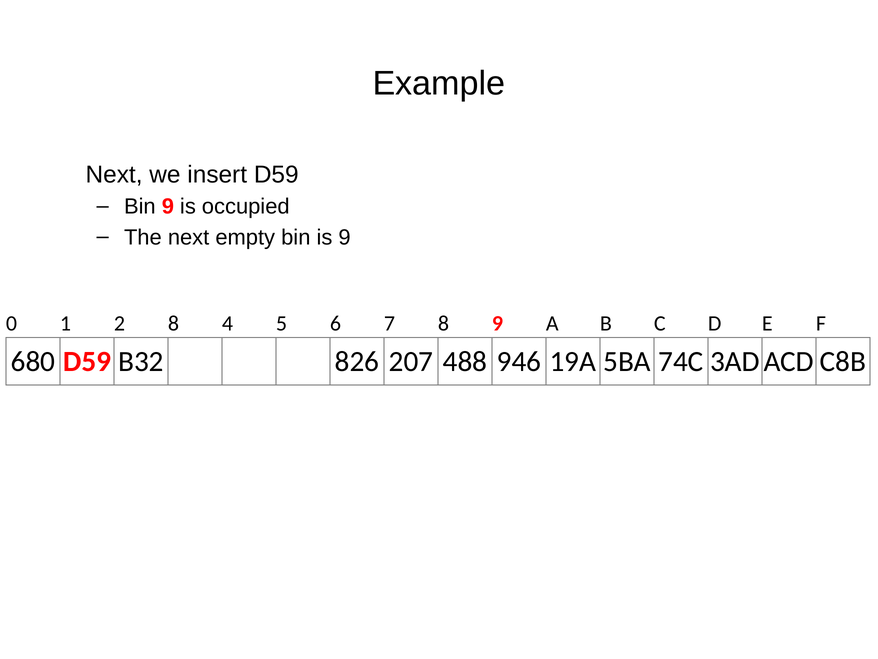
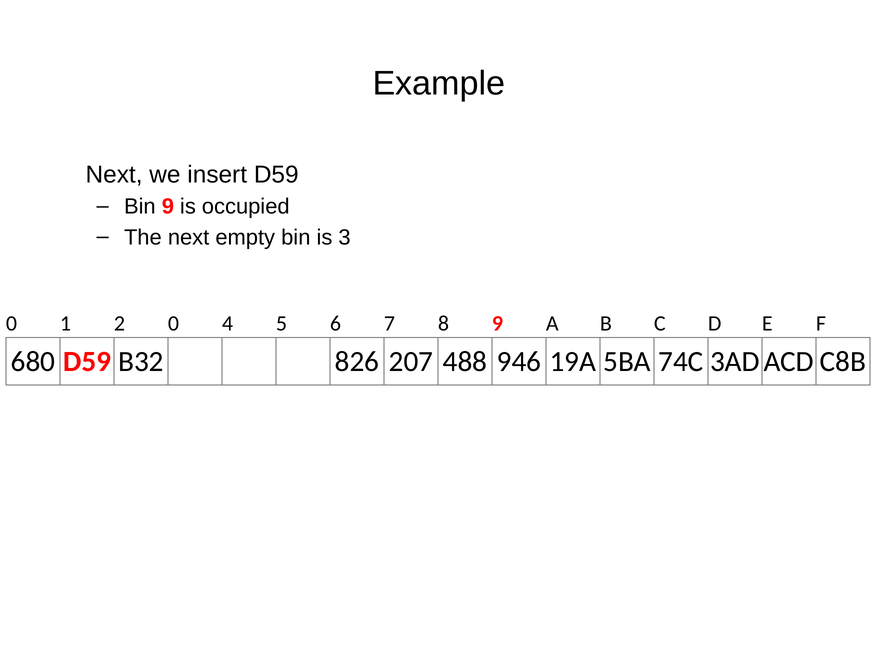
is 9: 9 -> 3
2 8: 8 -> 0
